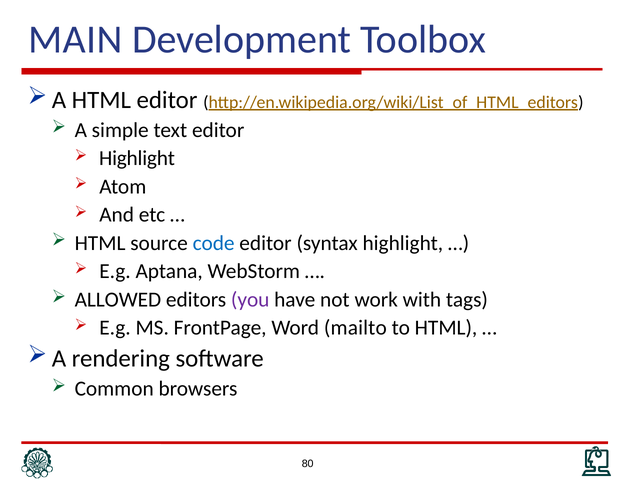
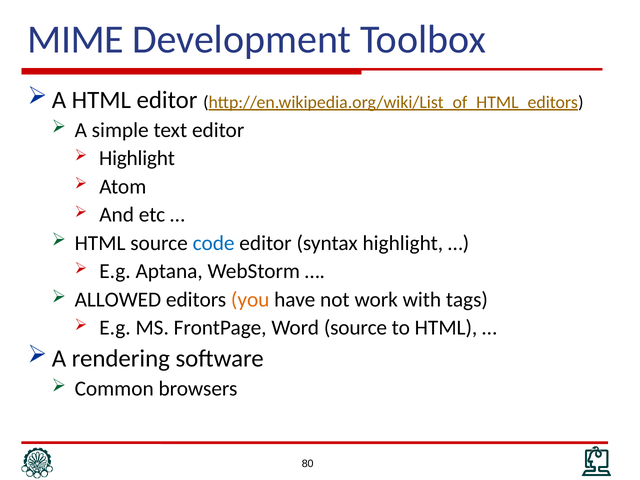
MAIN: MAIN -> MIME
you colour: purple -> orange
Word mailto: mailto -> source
